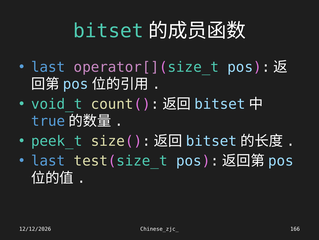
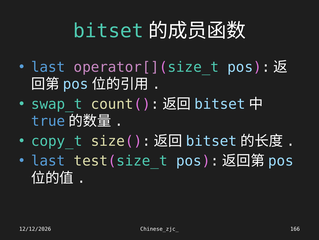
void_t: void_t -> swap_t
peek_t: peek_t -> copy_t
